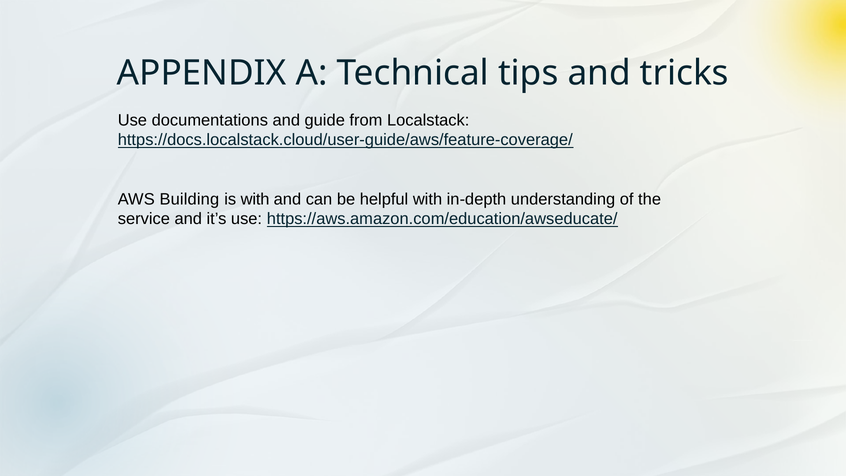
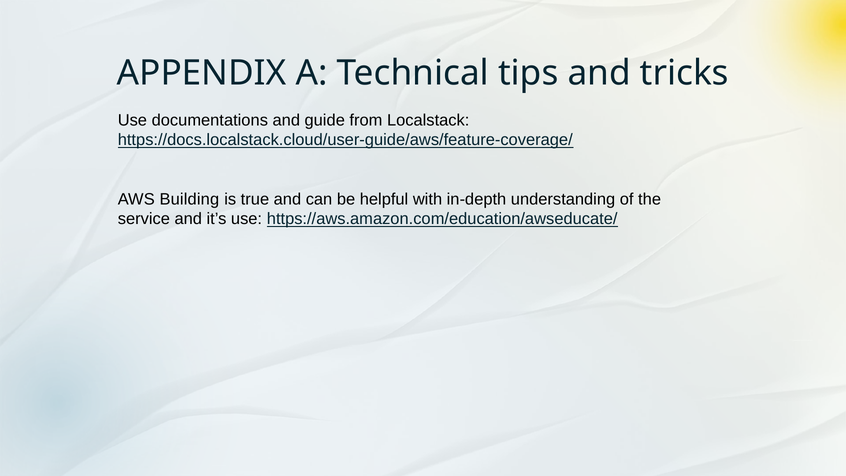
is with: with -> true
